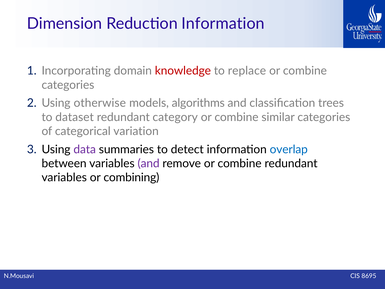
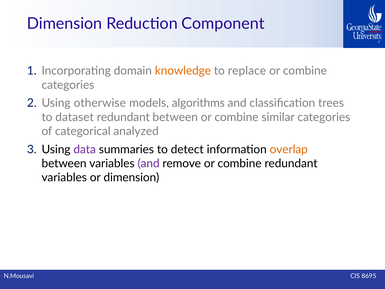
Reduction Information: Information -> Component
knowledge colour: red -> orange
redundant category: category -> between
variation: variation -> analyzed
overlap colour: blue -> orange
or combining: combining -> dimension
